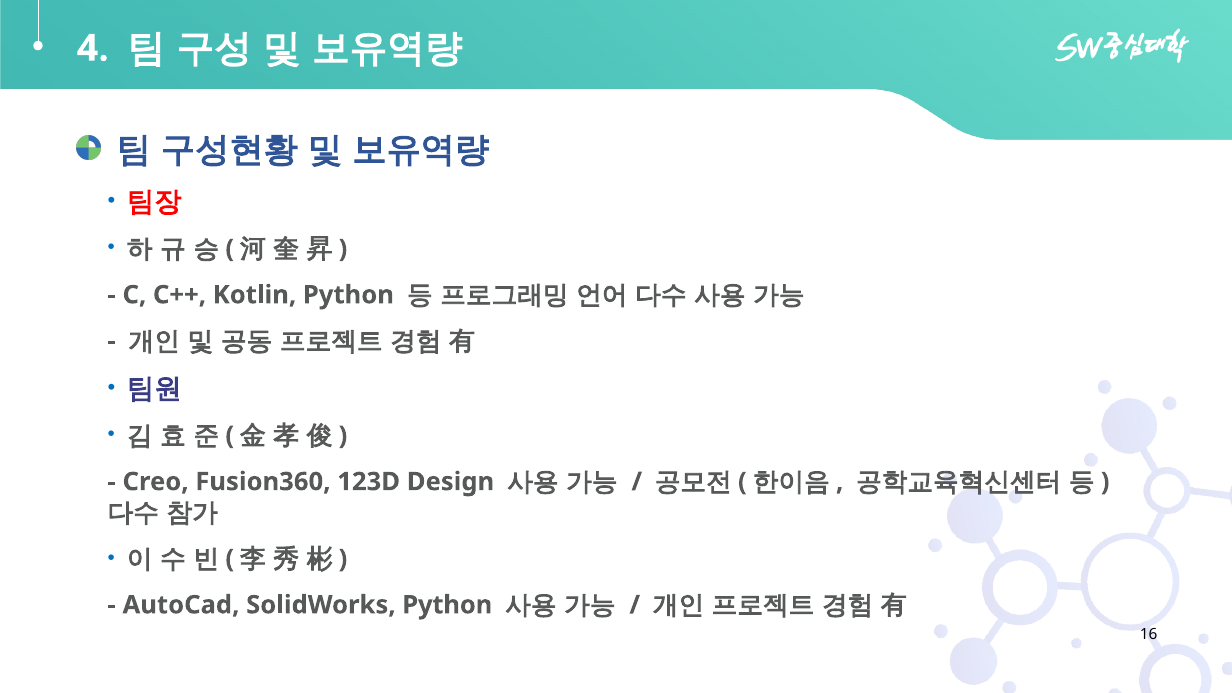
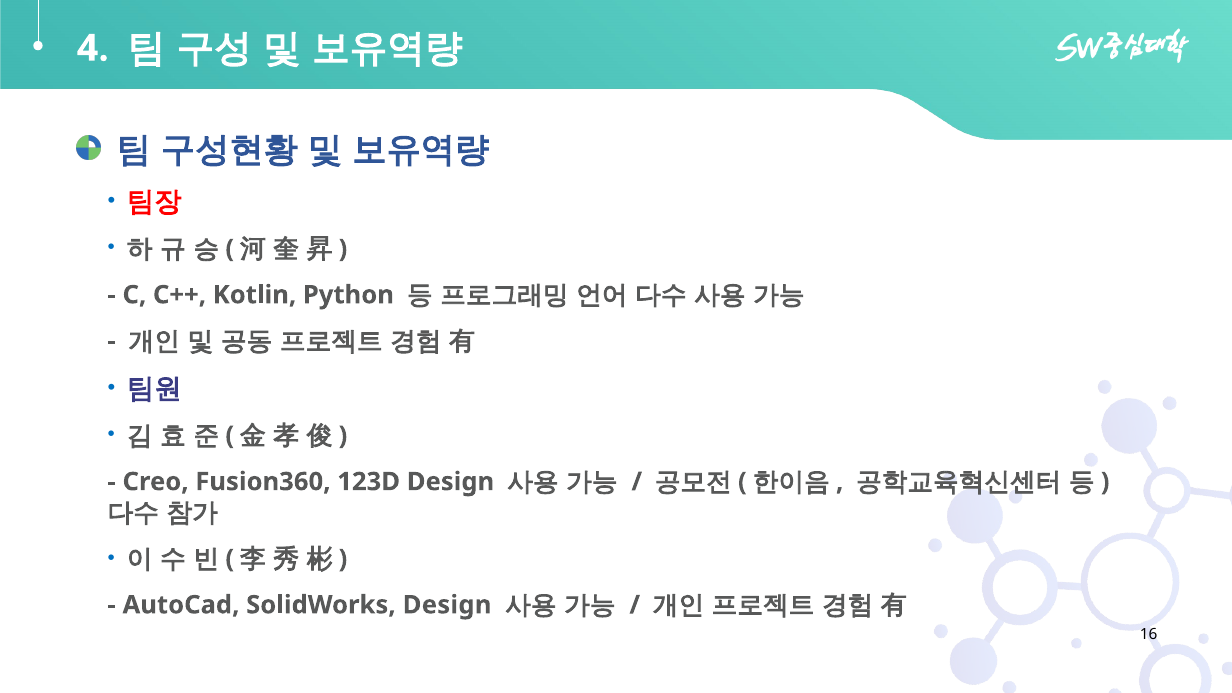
SolidWorks Python: Python -> Design
